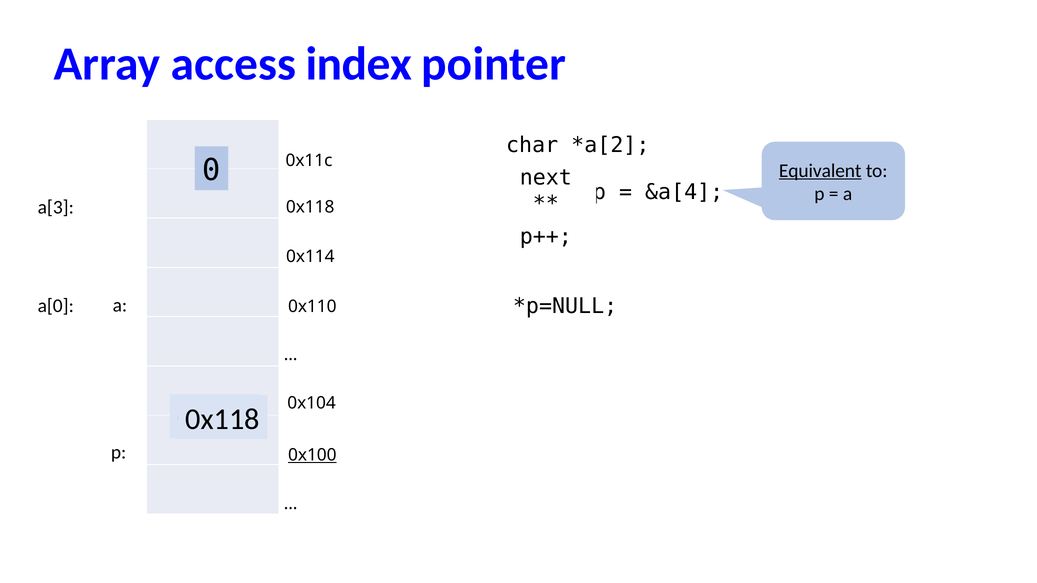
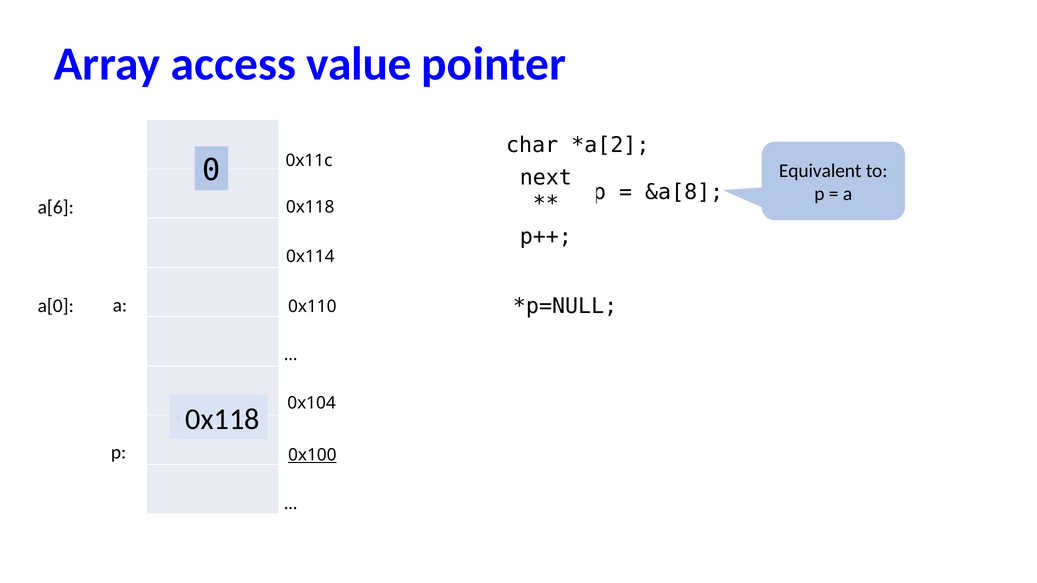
index: index -> value
Equivalent underline: present -> none
&a[4: &a[4 -> &a[8
a[3: a[3 -> a[6
